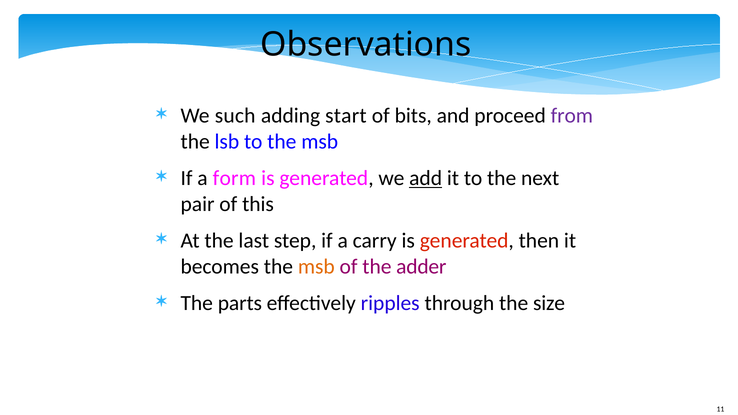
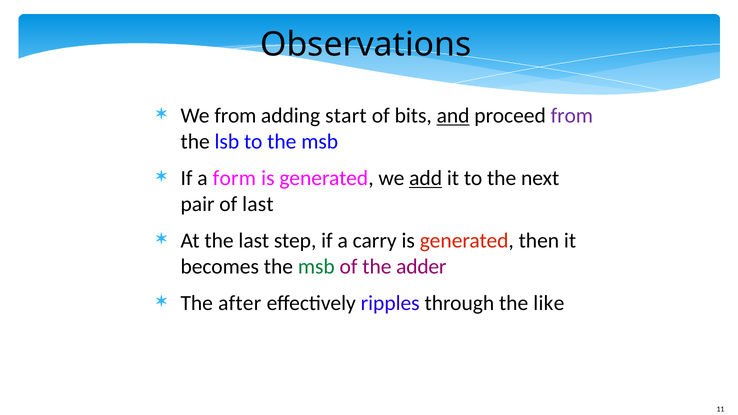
We such: such -> from
and underline: none -> present
of this: this -> last
msb at (316, 267) colour: orange -> green
parts: parts -> after
size: size -> like
